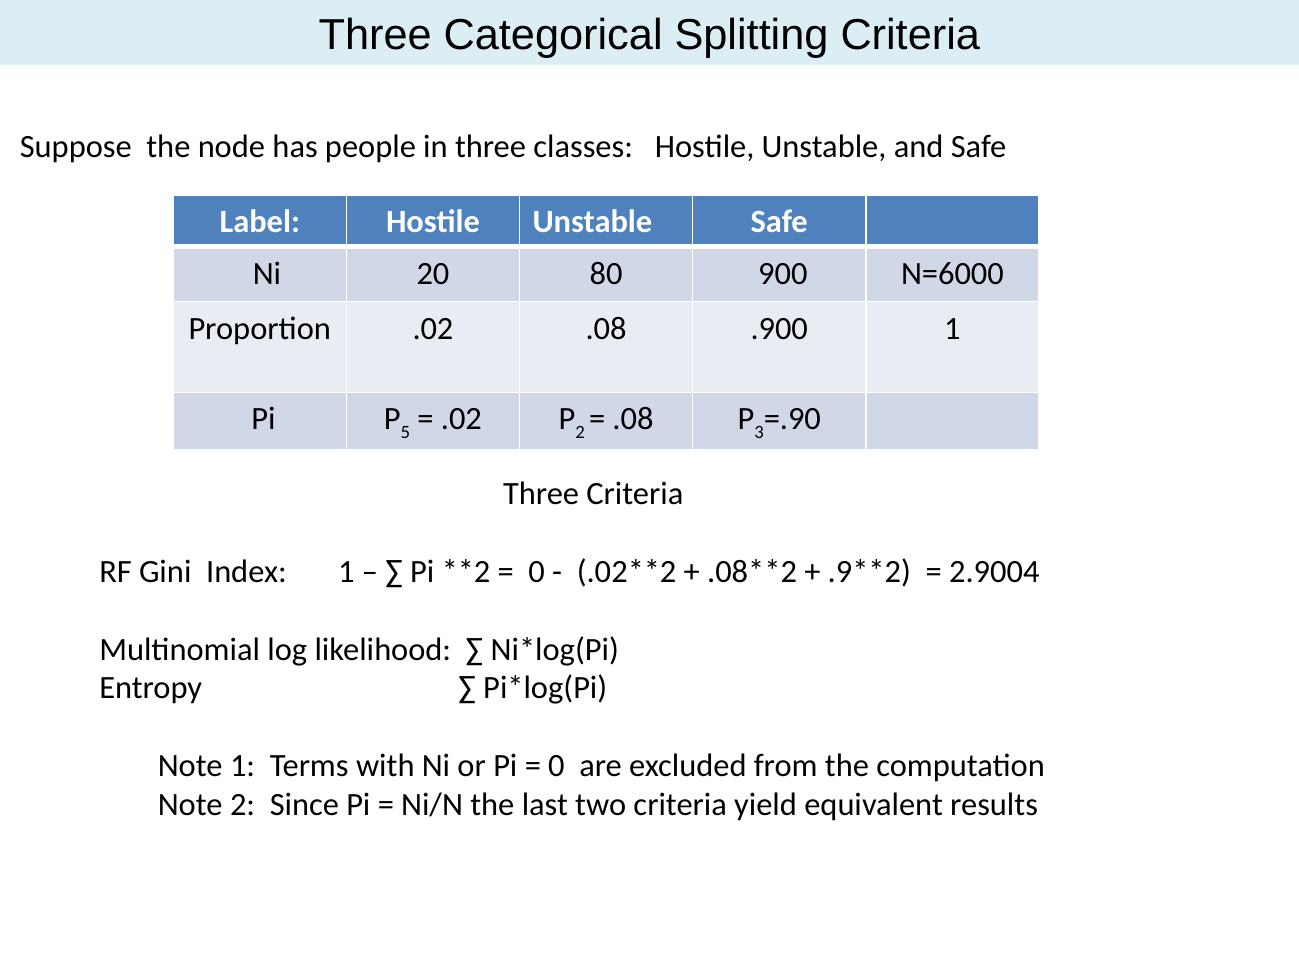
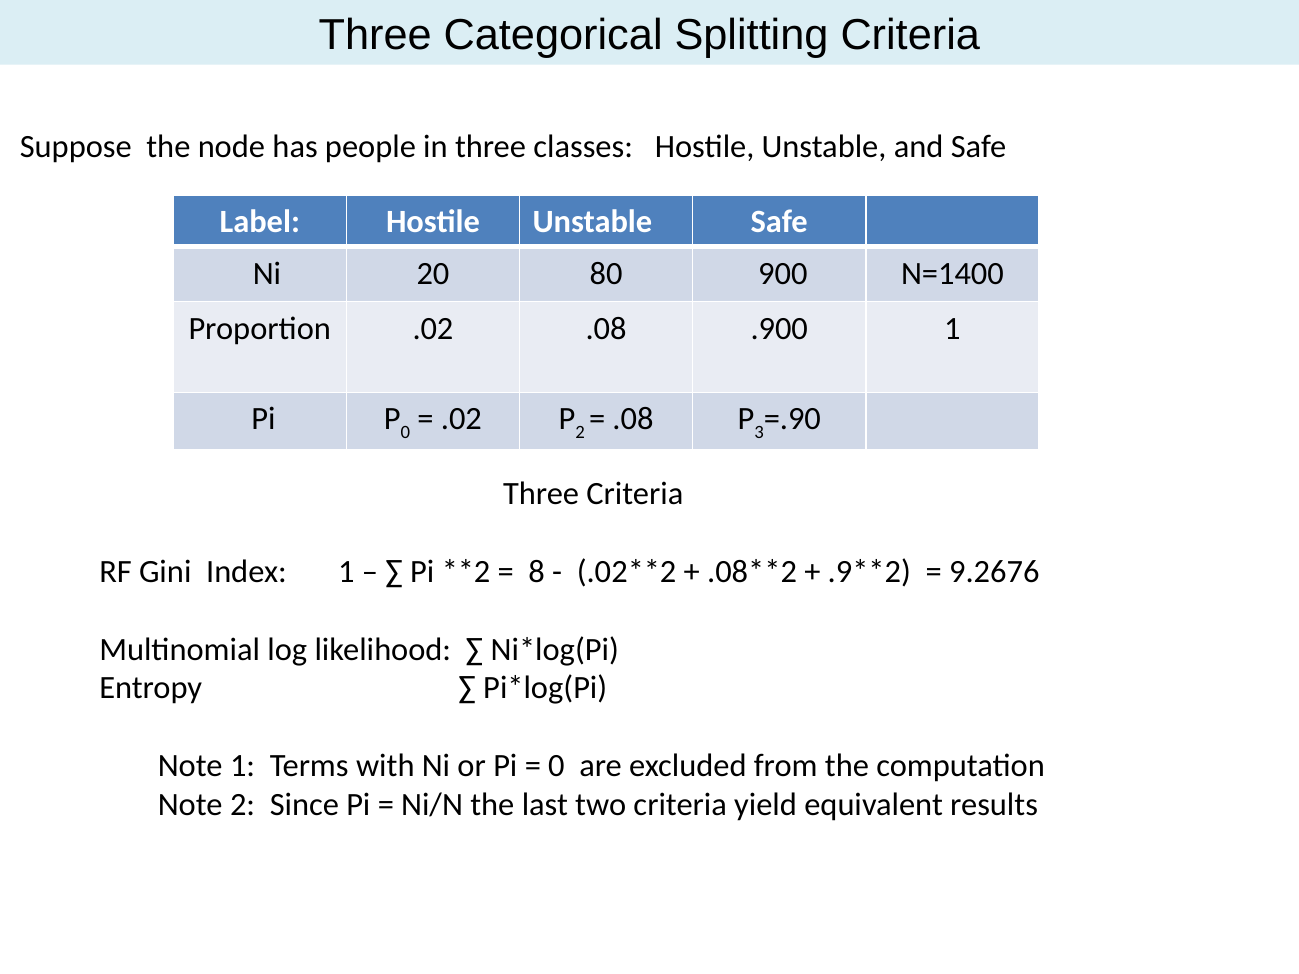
N=6000: N=6000 -> N=1400
5 at (405, 432): 5 -> 0
0 at (537, 572): 0 -> 8
2.9004: 2.9004 -> 9.2676
